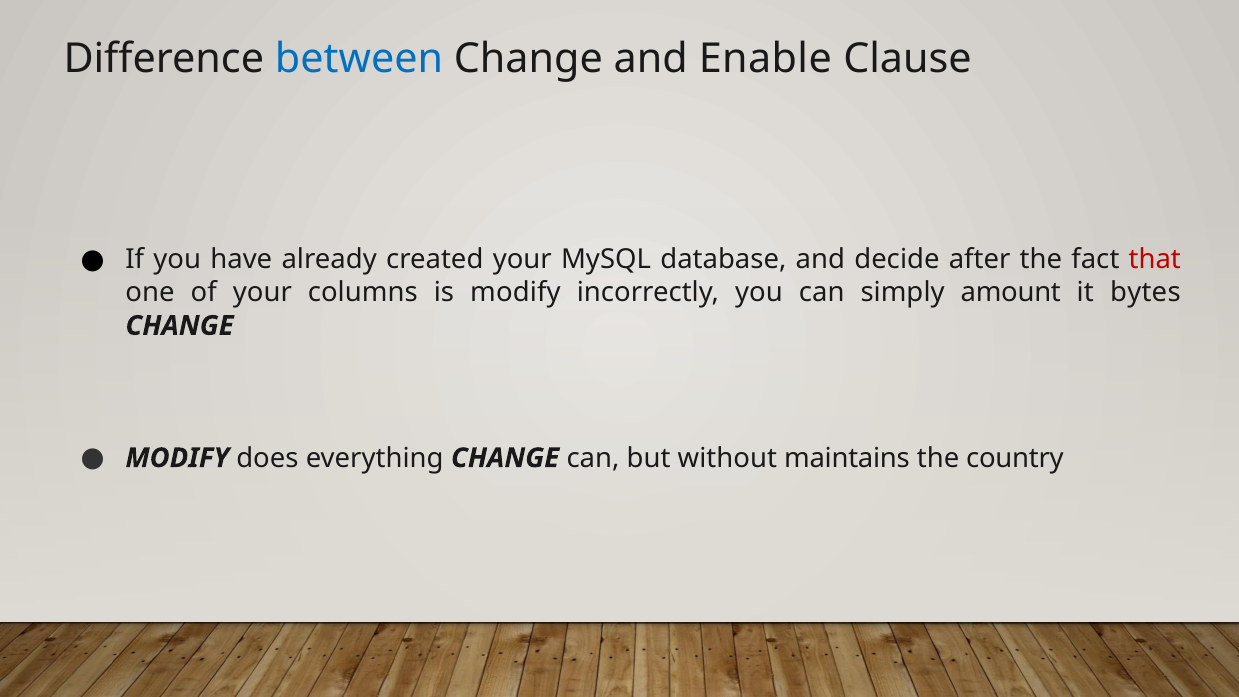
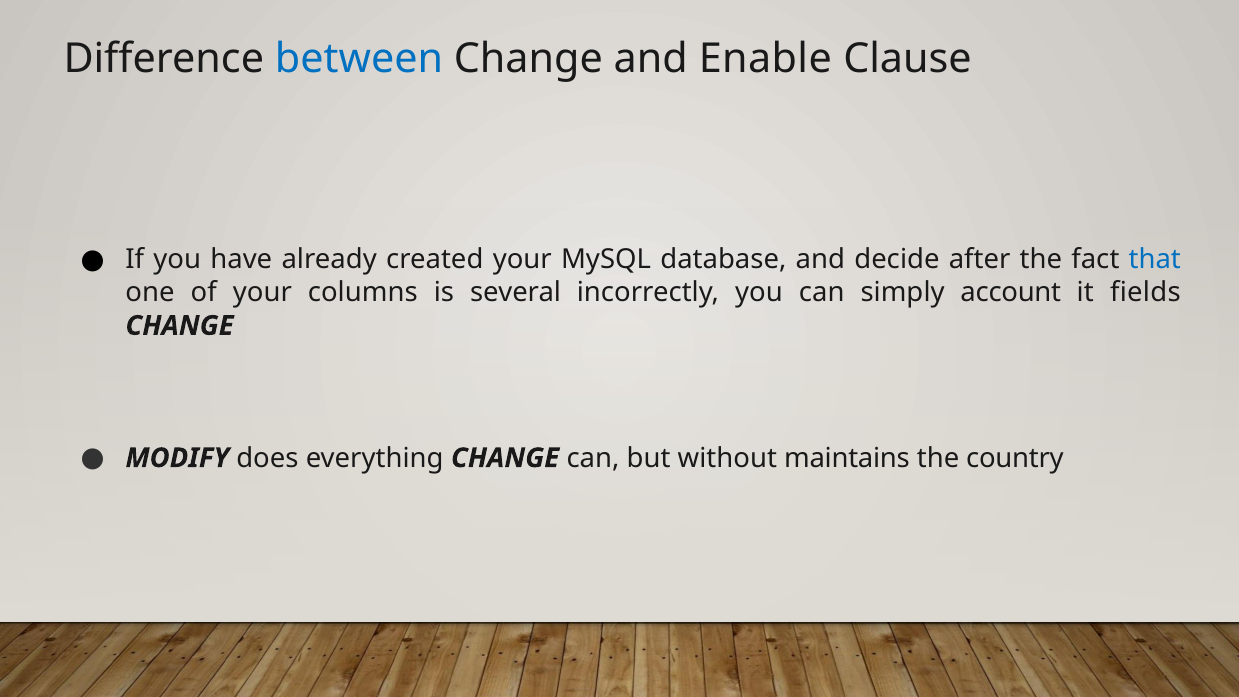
that colour: red -> blue
is modify: modify -> several
amount: amount -> account
bytes: bytes -> fields
